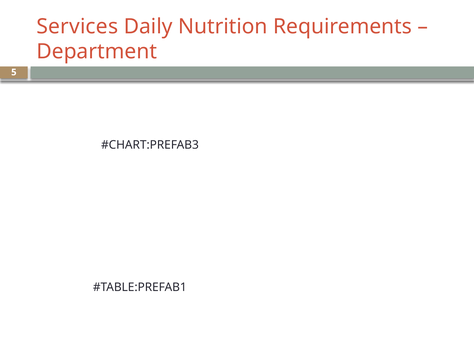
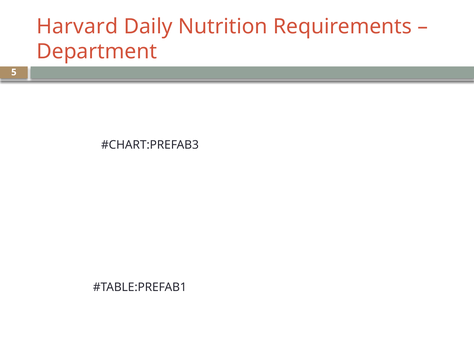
Services: Services -> Harvard
